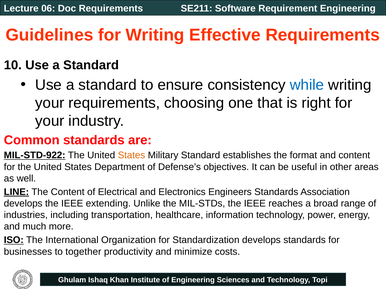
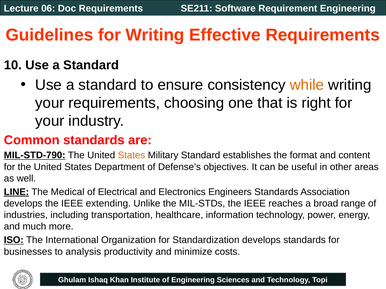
while colour: blue -> orange
MIL-STD-922: MIL-STD-922 -> MIL-STD-790
The Content: Content -> Medical
together: together -> analysis
